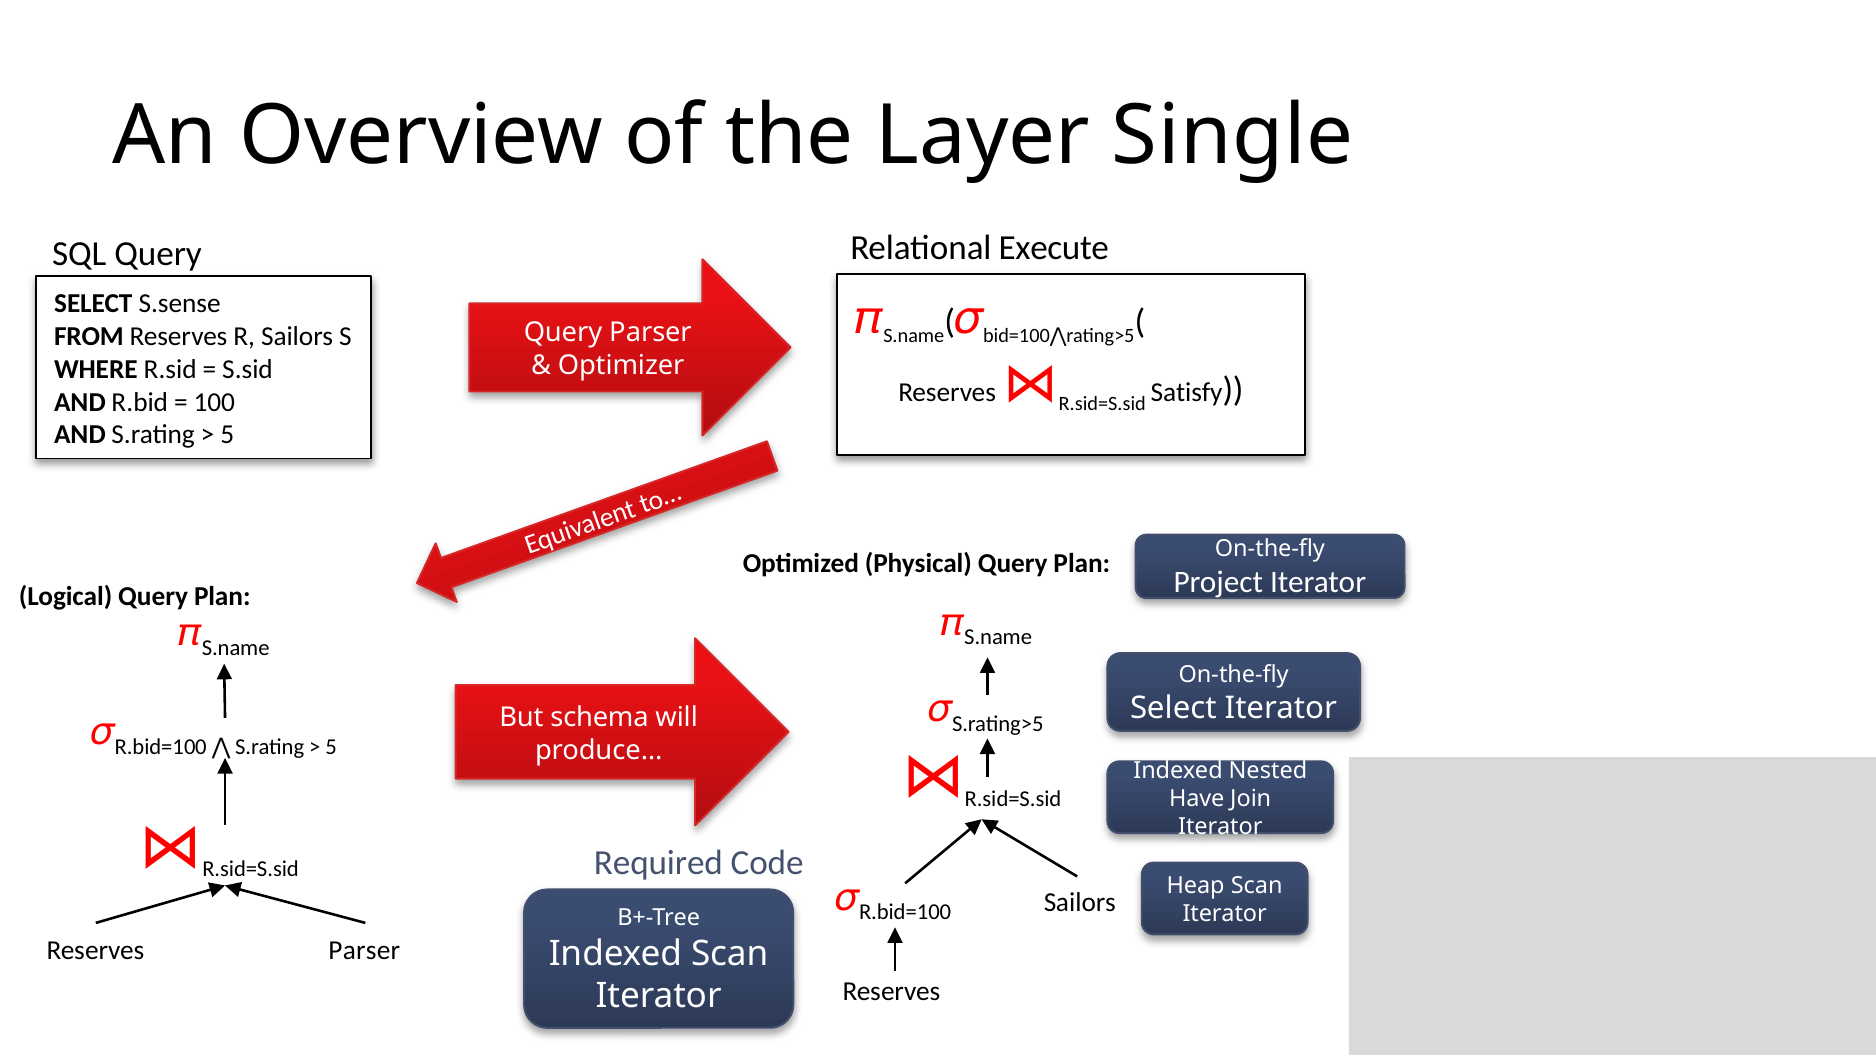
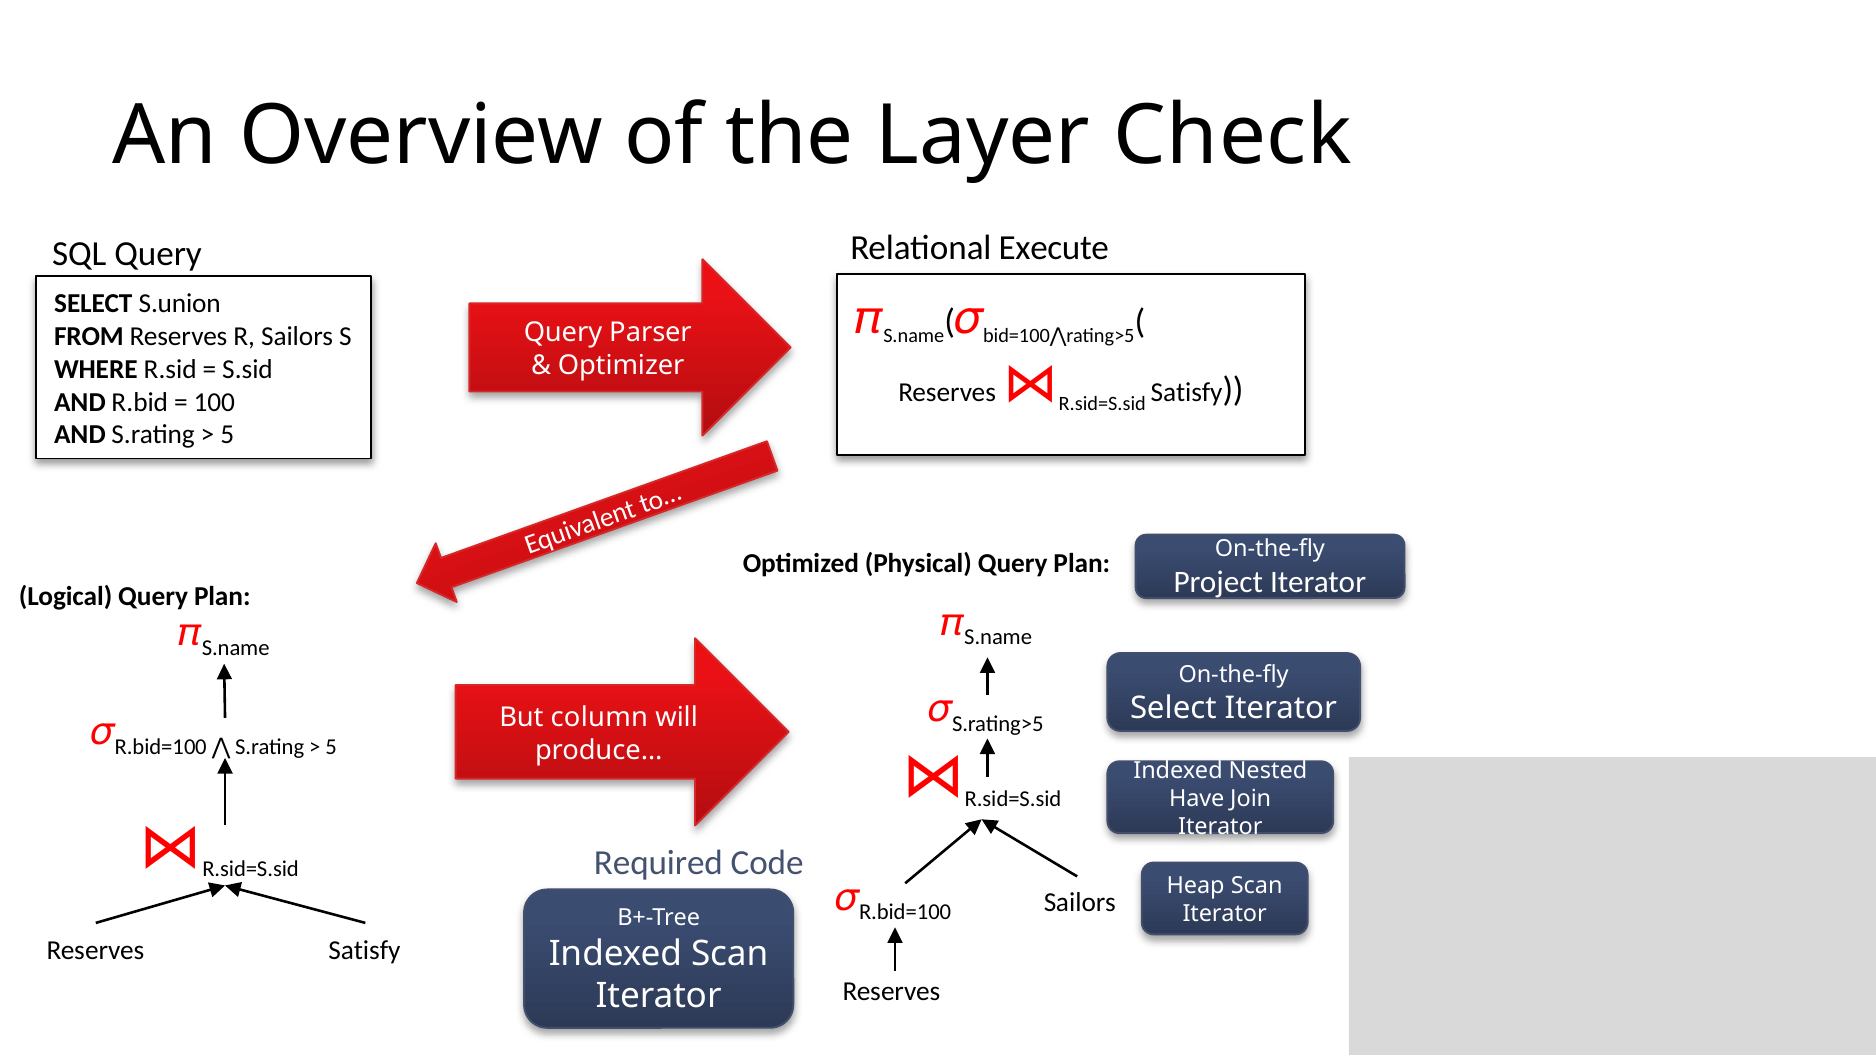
Single: Single -> Check
S.sense: S.sense -> S.union
schema: schema -> column
Reserves Parser: Parser -> Satisfy
